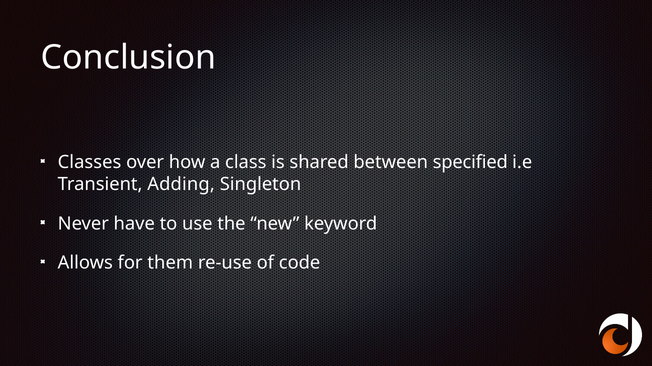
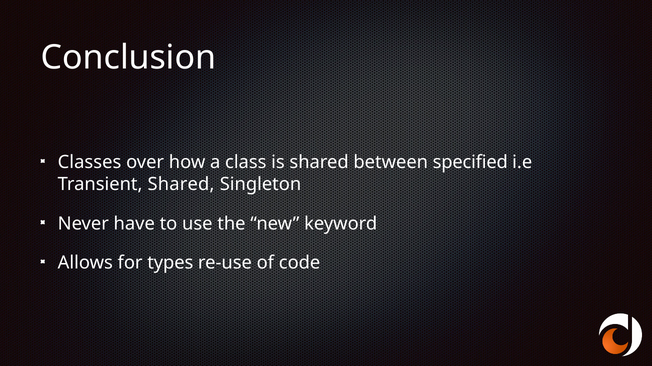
Transient Adding: Adding -> Shared
them: them -> types
